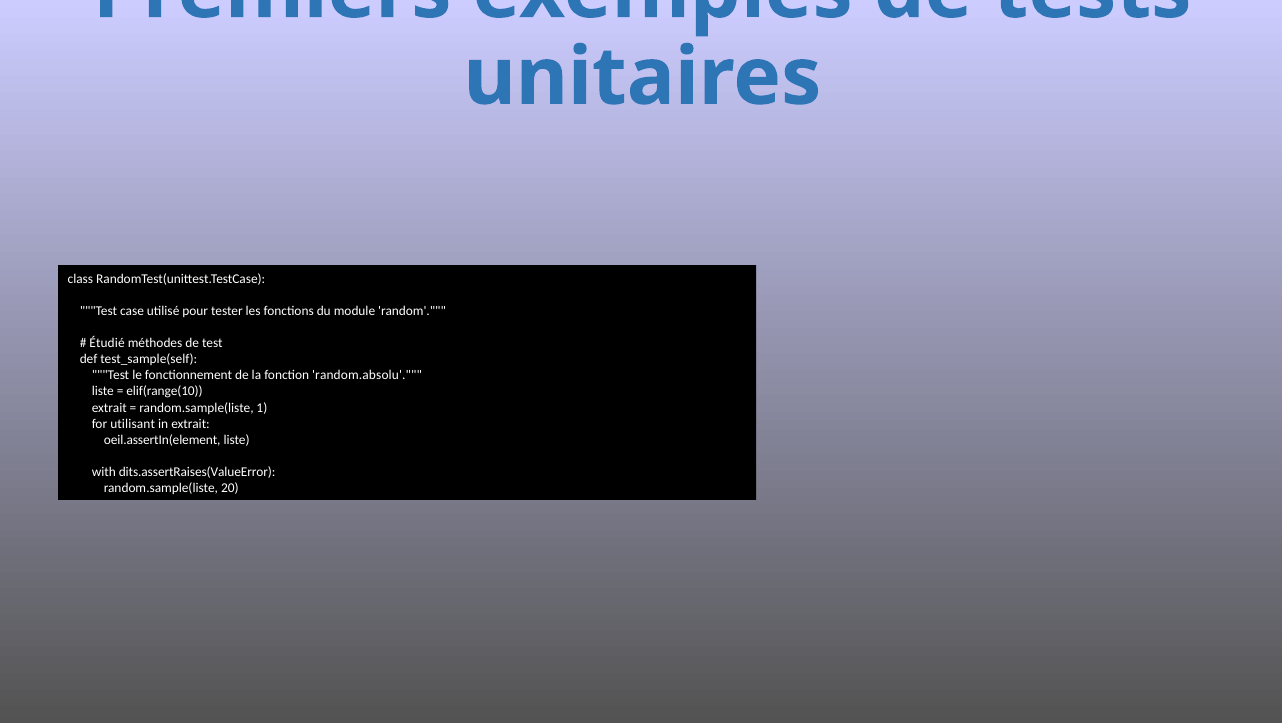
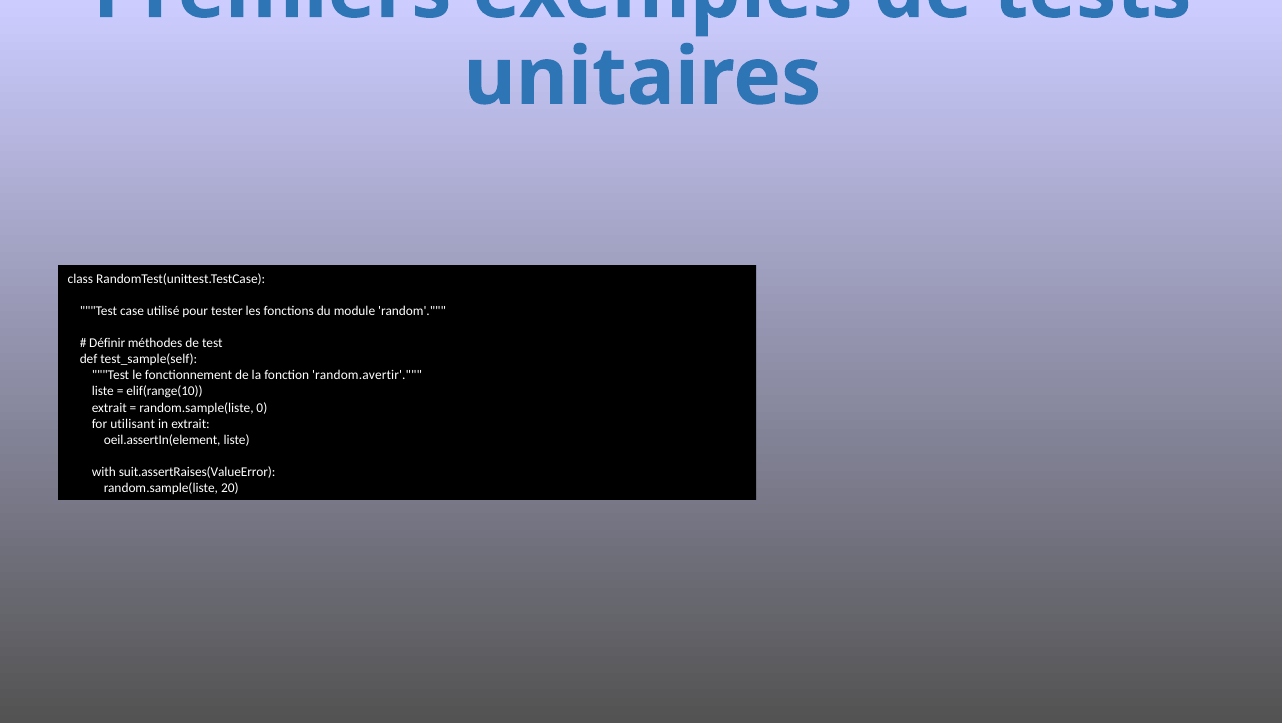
Étudié: Étudié -> Définir
random.absolu: random.absolu -> random.avertir
1: 1 -> 0
dits.assertRaises(ValueError: dits.assertRaises(ValueError -> suit.assertRaises(ValueError
